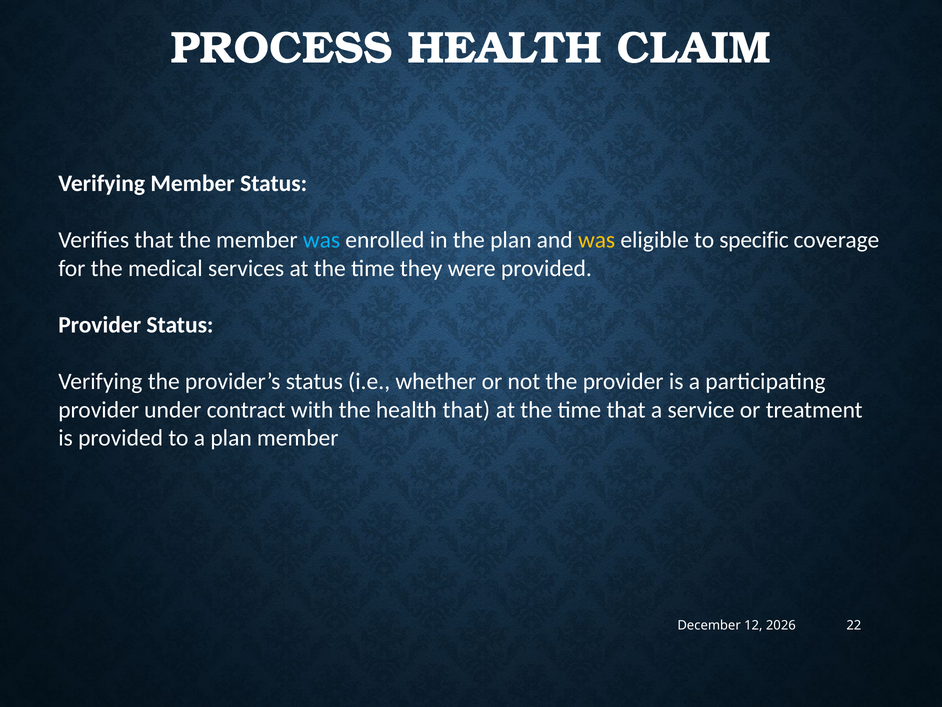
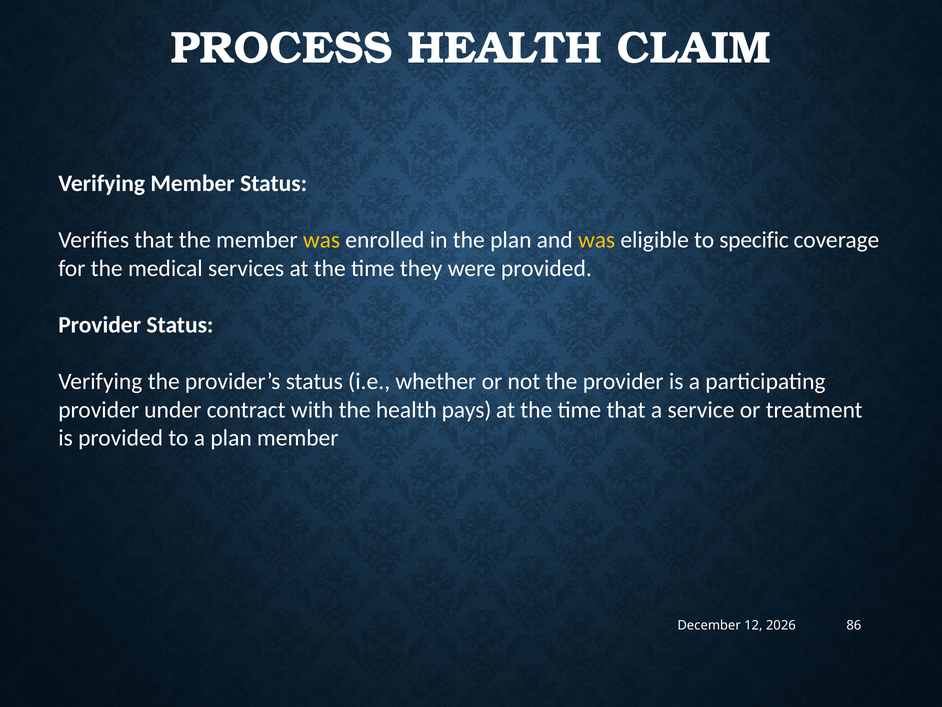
was at (322, 240) colour: light blue -> yellow
health that: that -> pays
22: 22 -> 86
